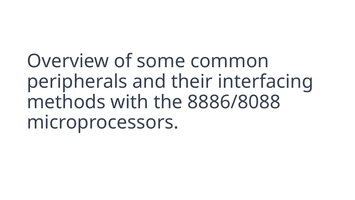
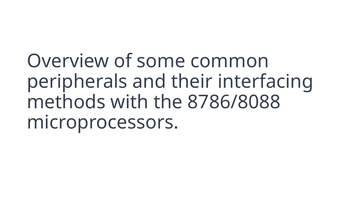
8886/8088: 8886/8088 -> 8786/8088
